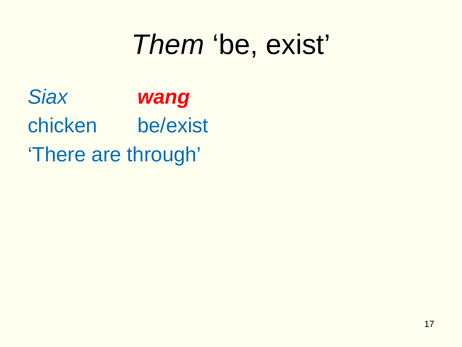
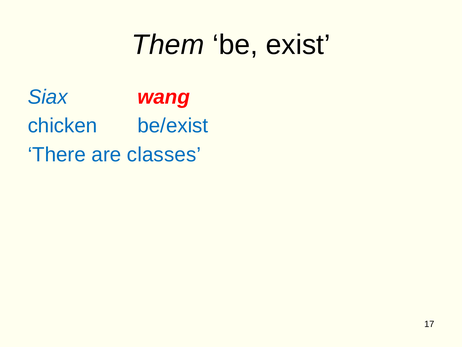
through: through -> classes
